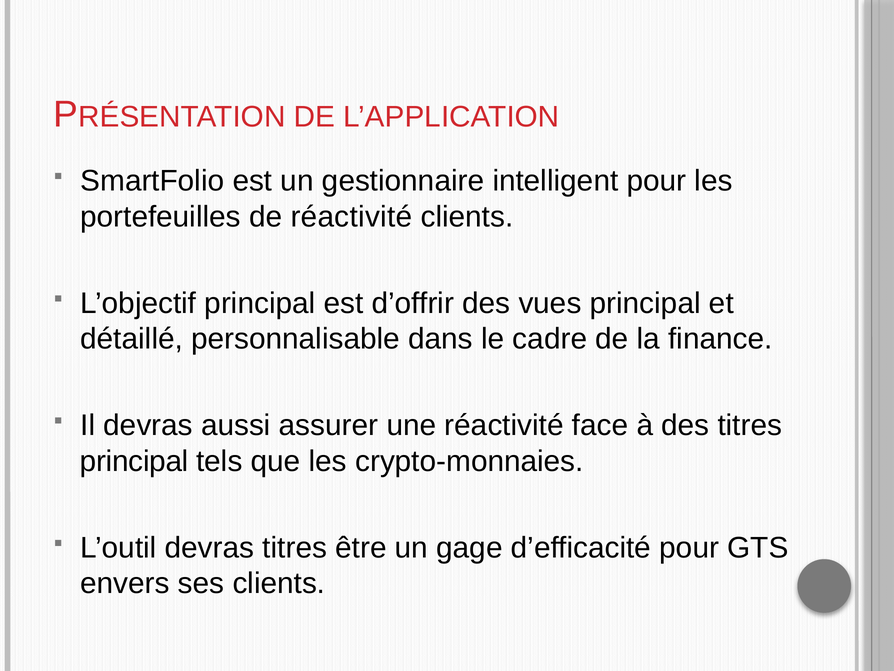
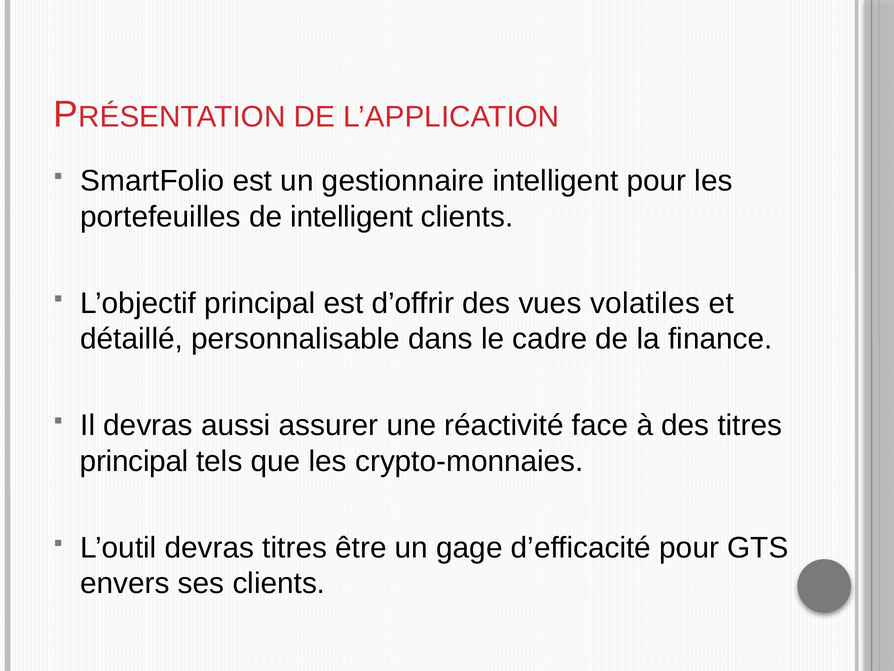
de réactivité: réactivité -> intelligent
vues principal: principal -> volatiles
